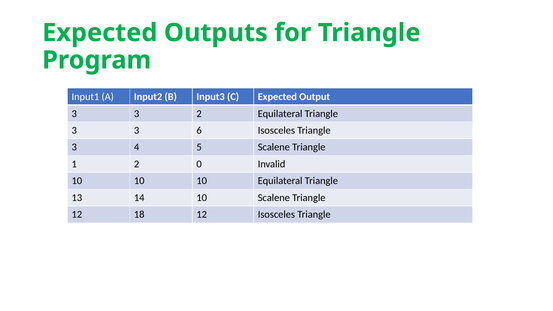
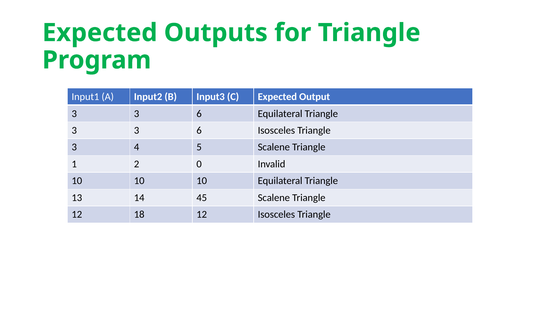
2 at (199, 114): 2 -> 6
14 10: 10 -> 45
